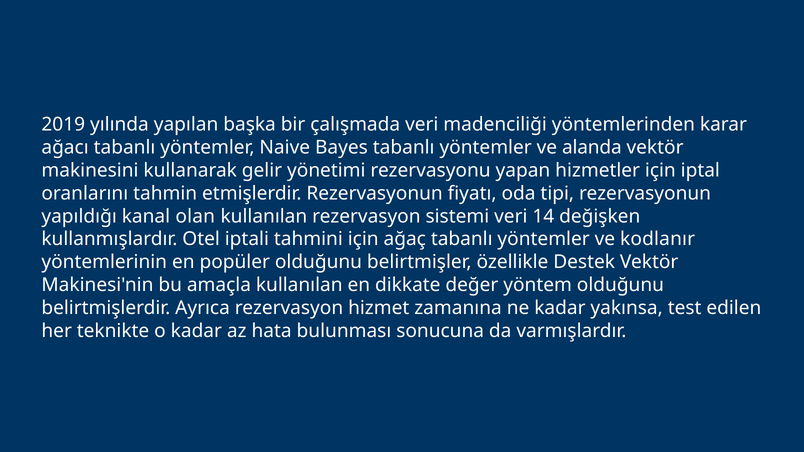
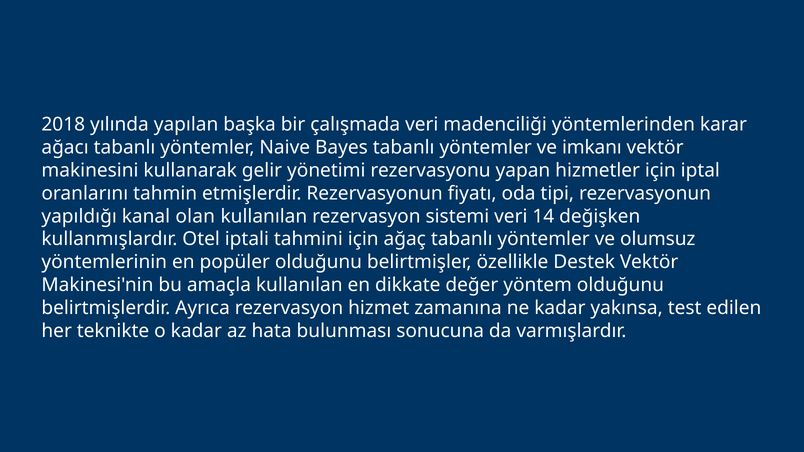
2019: 2019 -> 2018
alanda: alanda -> imkanı
kodlanır: kodlanır -> olumsuz
